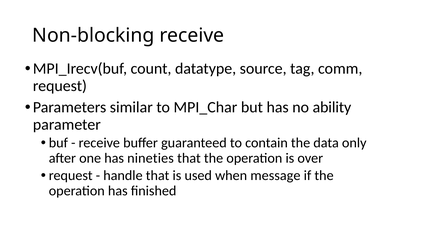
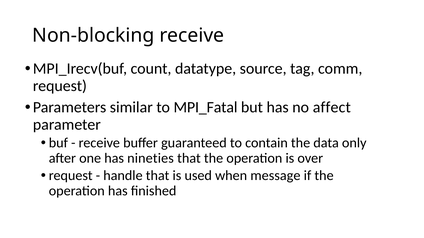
MPI_Char: MPI_Char -> MPI_Fatal
ability: ability -> affect
